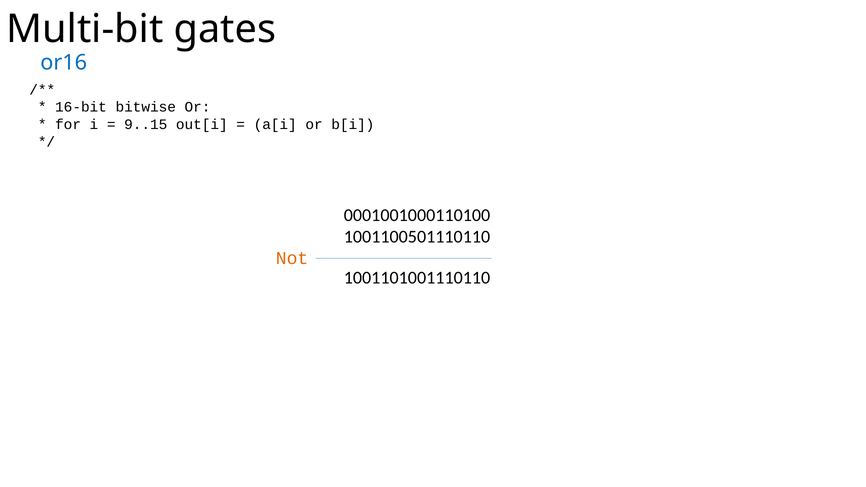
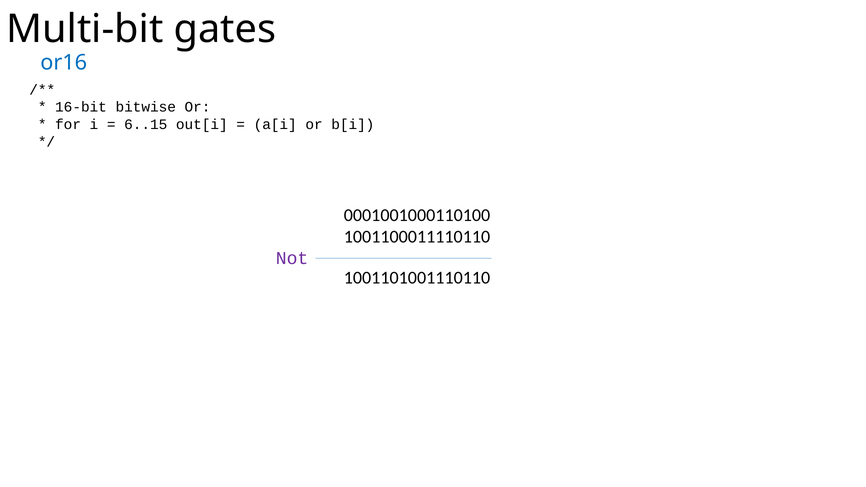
9..15: 9..15 -> 6..15
1001100501110110: 1001100501110110 -> 1001100011110110
Not colour: orange -> purple
